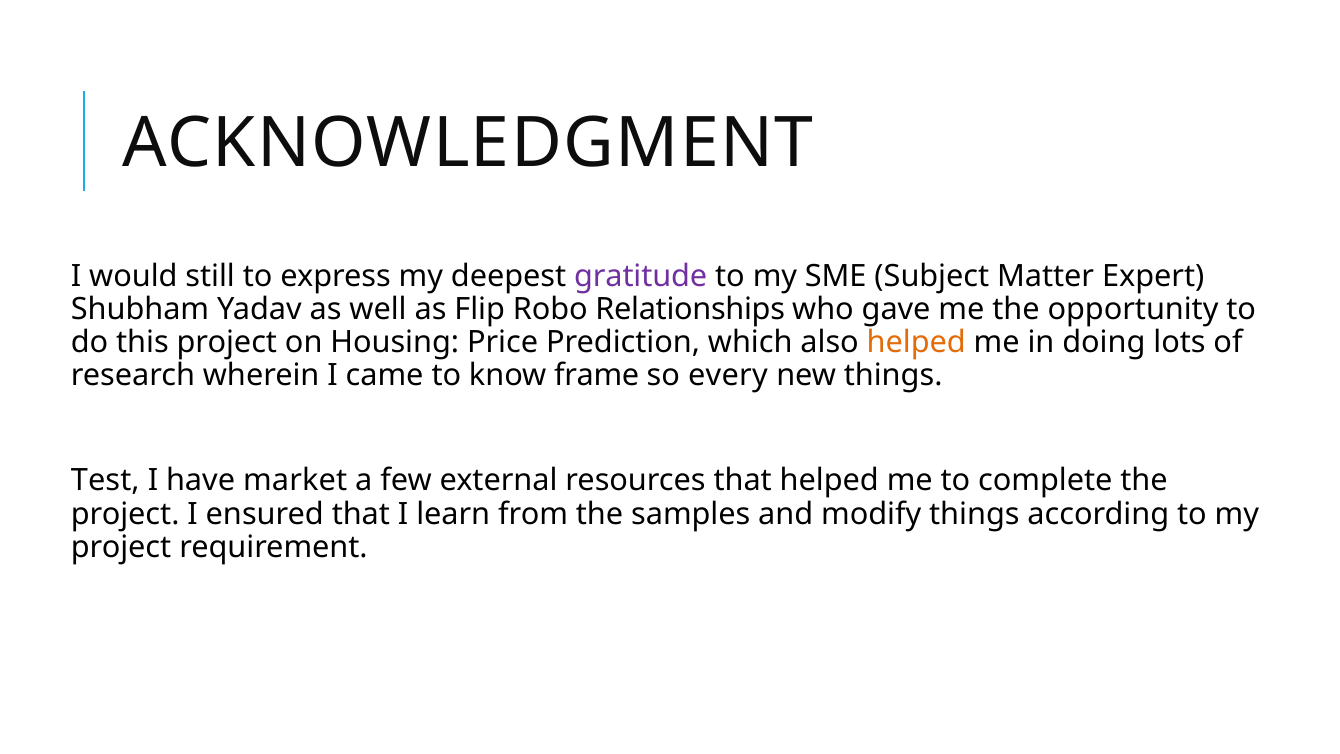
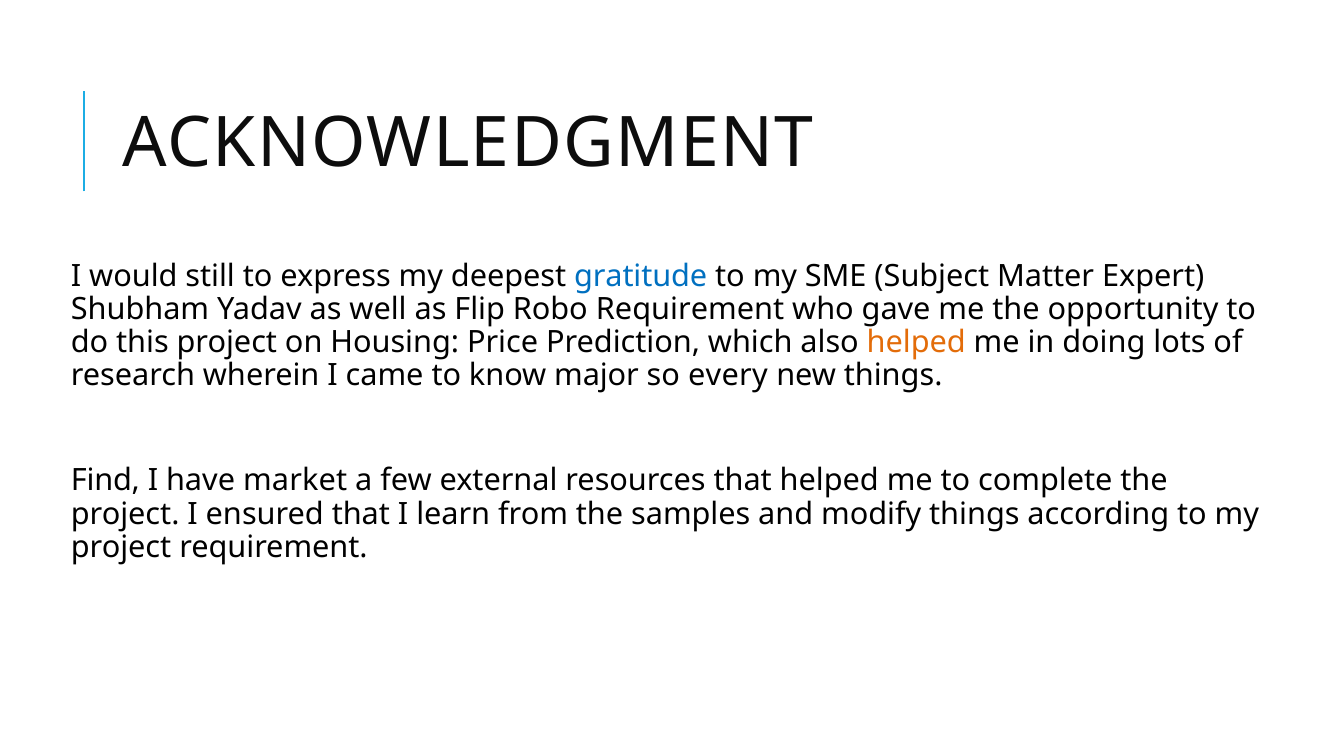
gratitude colour: purple -> blue
Robo Relationships: Relationships -> Requirement
frame: frame -> major
Test: Test -> Find
